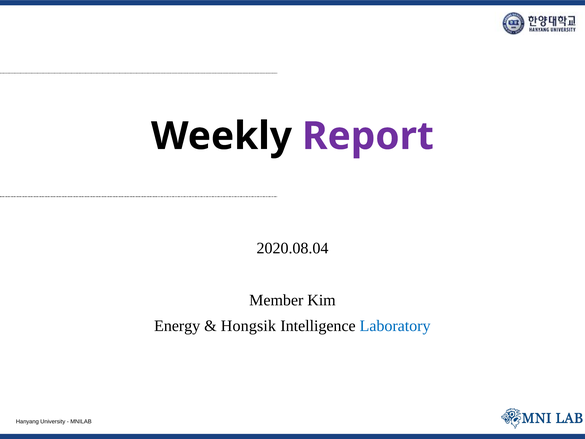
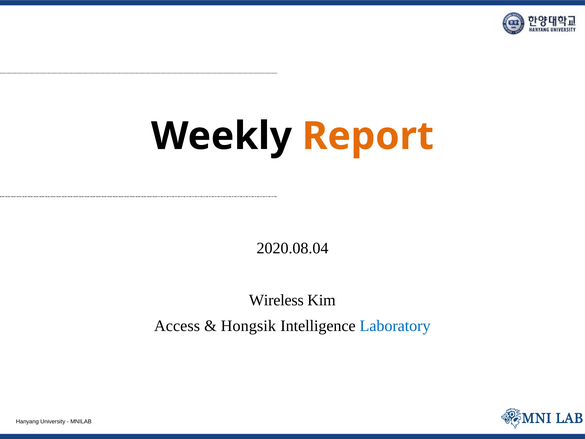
Report colour: purple -> orange
Member: Member -> Wireless
Energy: Energy -> Access
